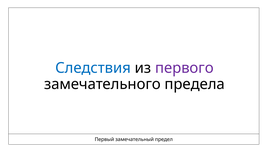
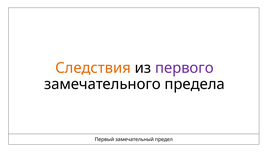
Следствия colour: blue -> orange
